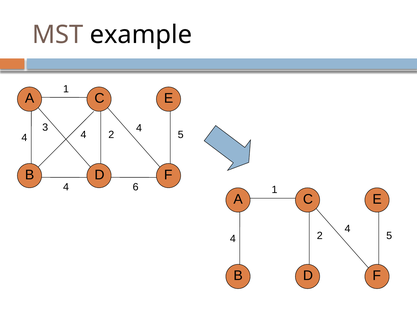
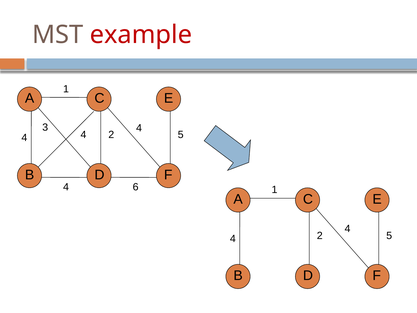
example colour: black -> red
